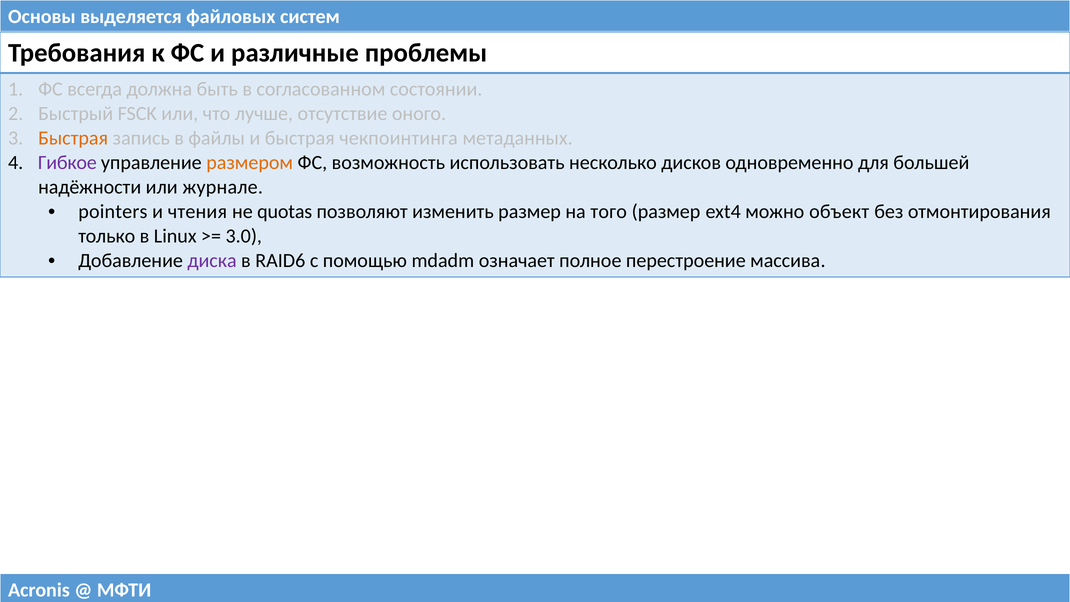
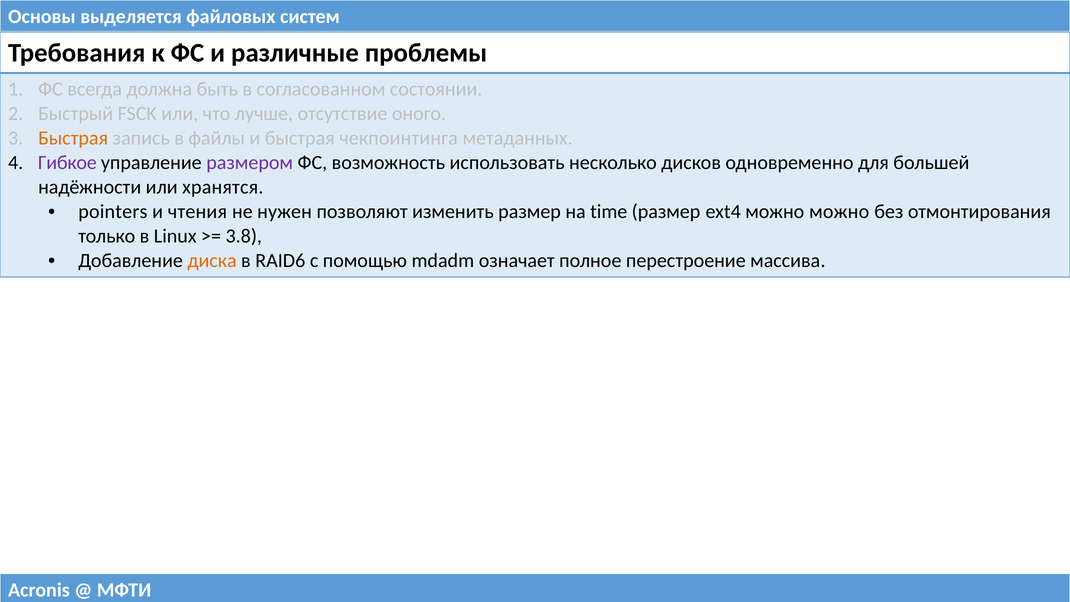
размером colour: orange -> purple
журнале: журнале -> хранятся
quotas: quotas -> нужен
того: того -> time
можно объект: объект -> можно
3.0: 3.0 -> 3.8
диска colour: purple -> orange
